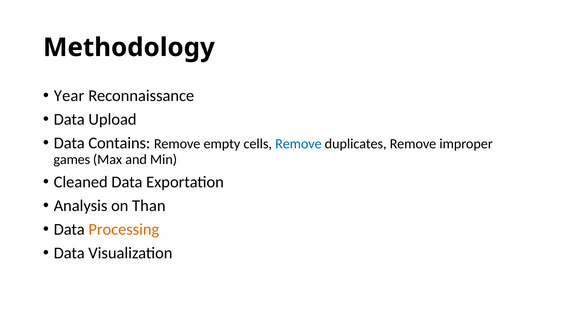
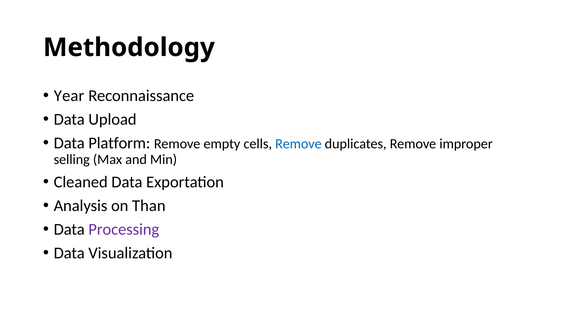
Contains: Contains -> Platform
games: games -> selling
Processing colour: orange -> purple
